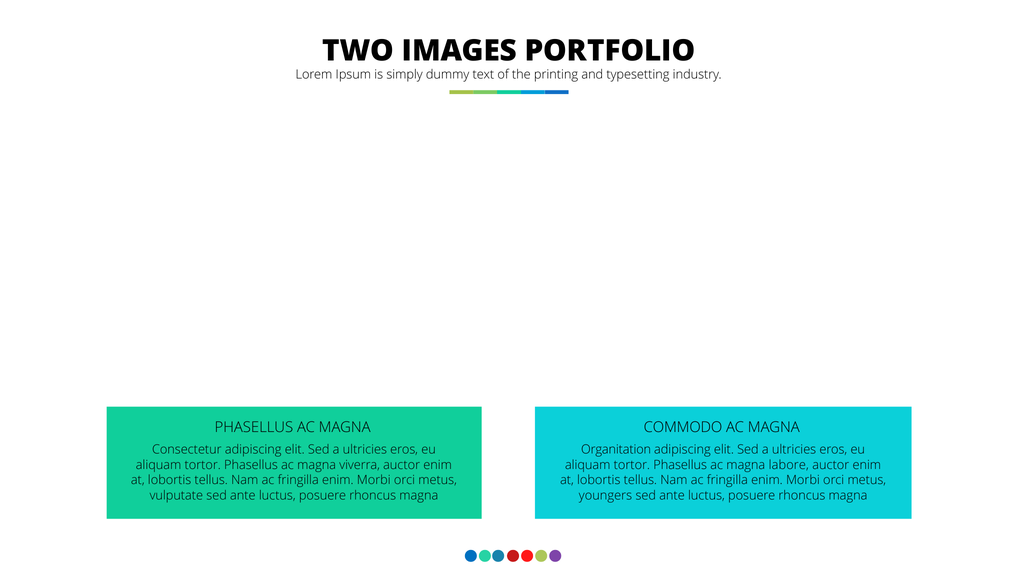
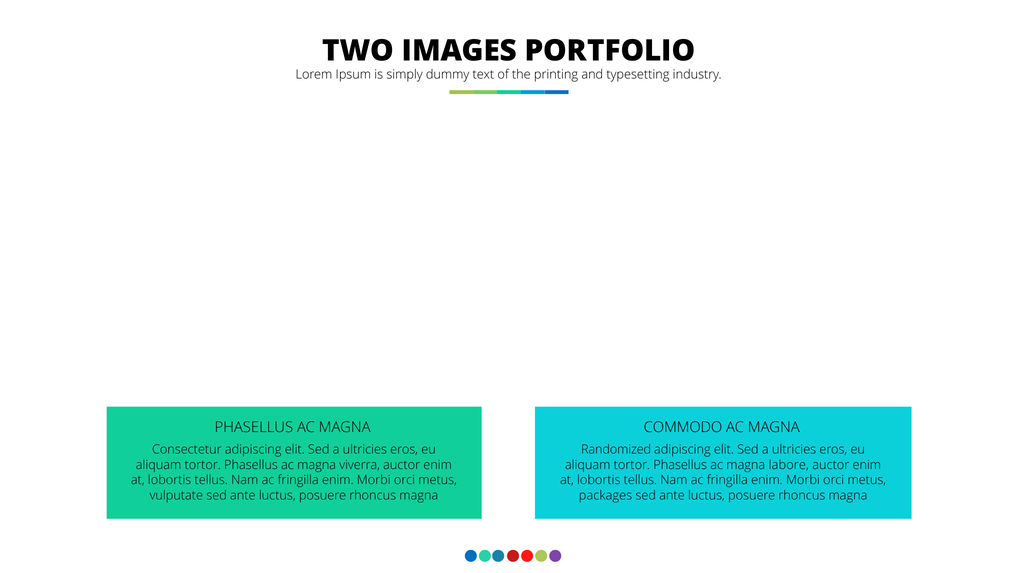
Organitation: Organitation -> Randomized
youngers: youngers -> packages
